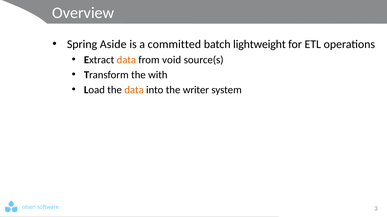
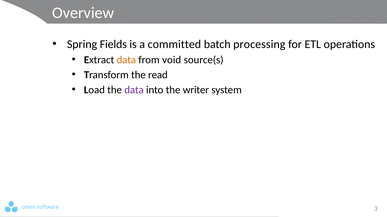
Aside: Aside -> Fields
lightweight: lightweight -> processing
with: with -> read
data at (134, 90) colour: orange -> purple
